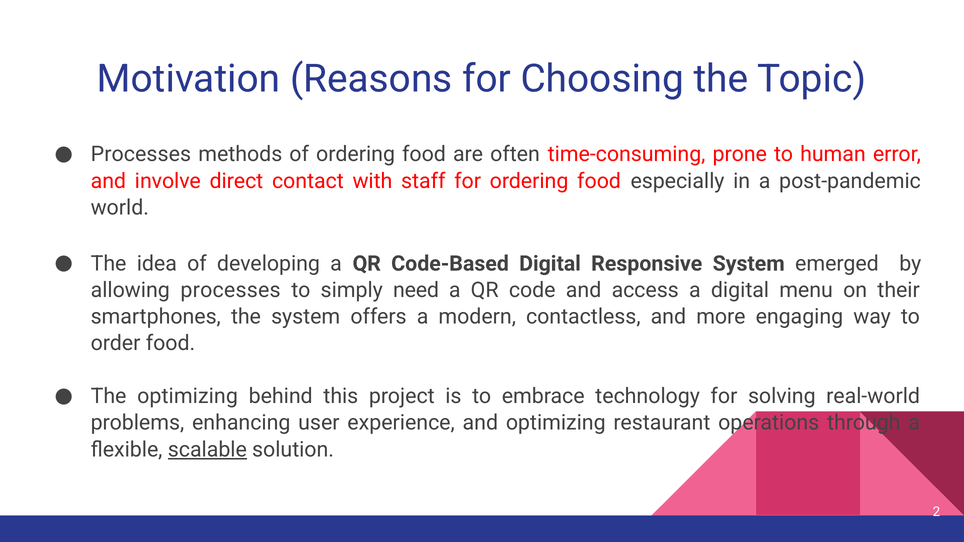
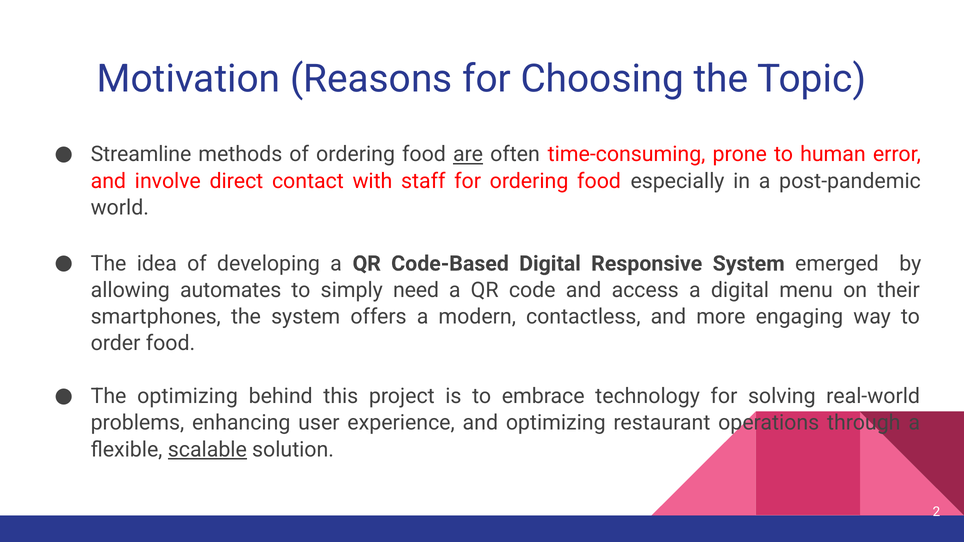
Processes at (141, 155): Processes -> Streamline
are underline: none -> present
allowing processes: processes -> automates
